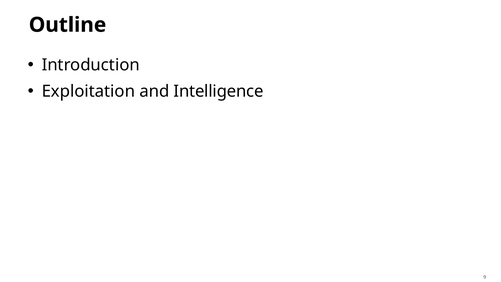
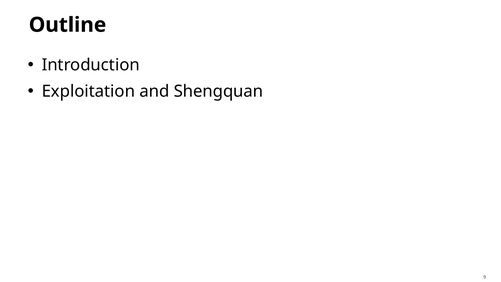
Intelligence: Intelligence -> Shengquan
